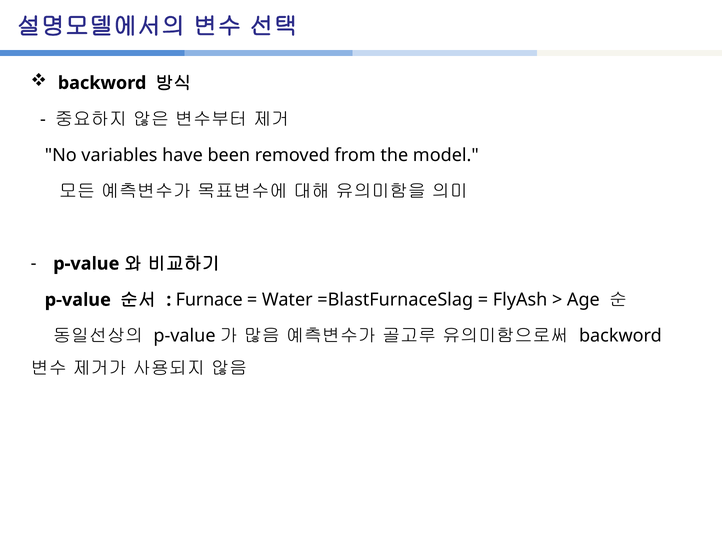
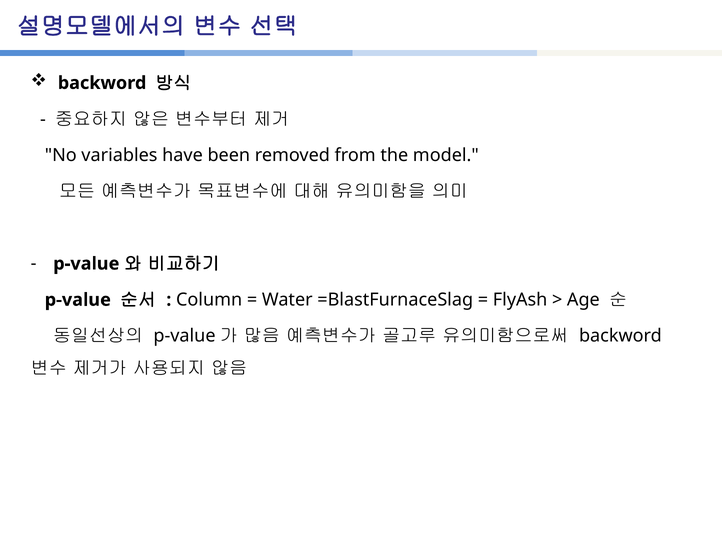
Furnace: Furnace -> Column
